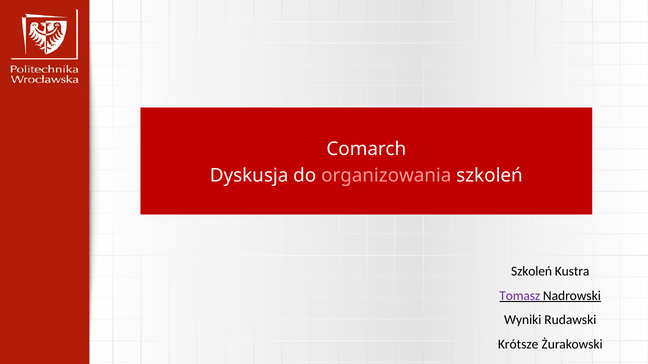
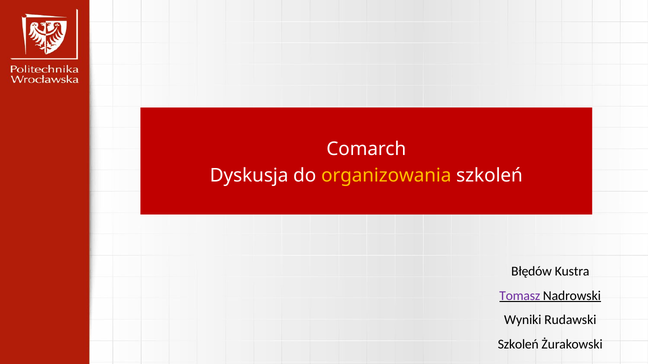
organizowania colour: pink -> yellow
Szkoleń at (532, 272): Szkoleń -> Błędów
Krótsze at (518, 345): Krótsze -> Szkoleń
